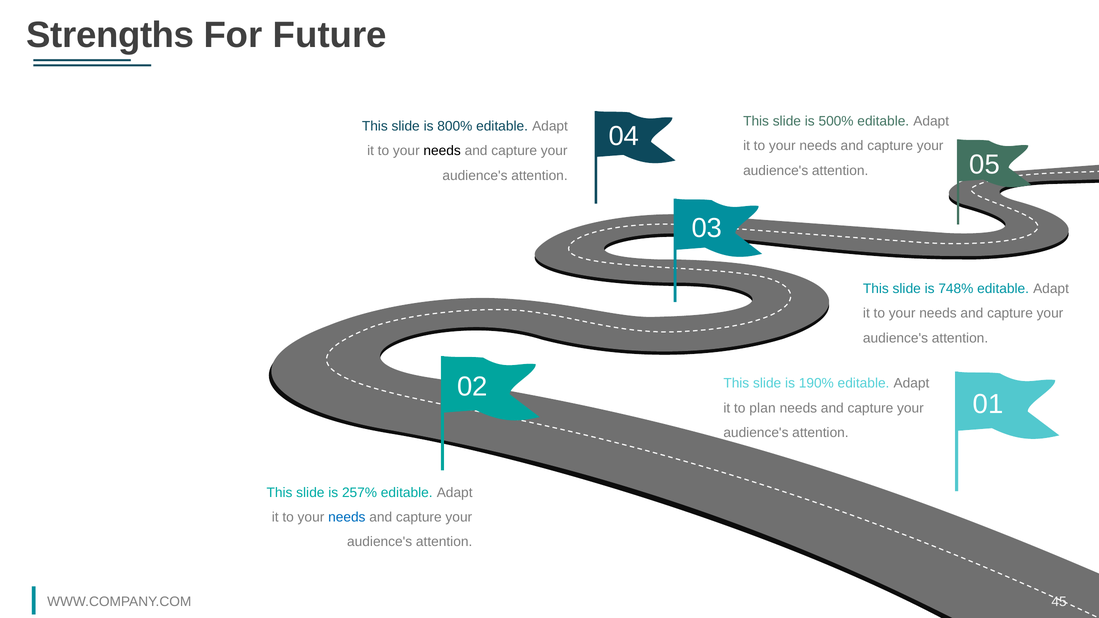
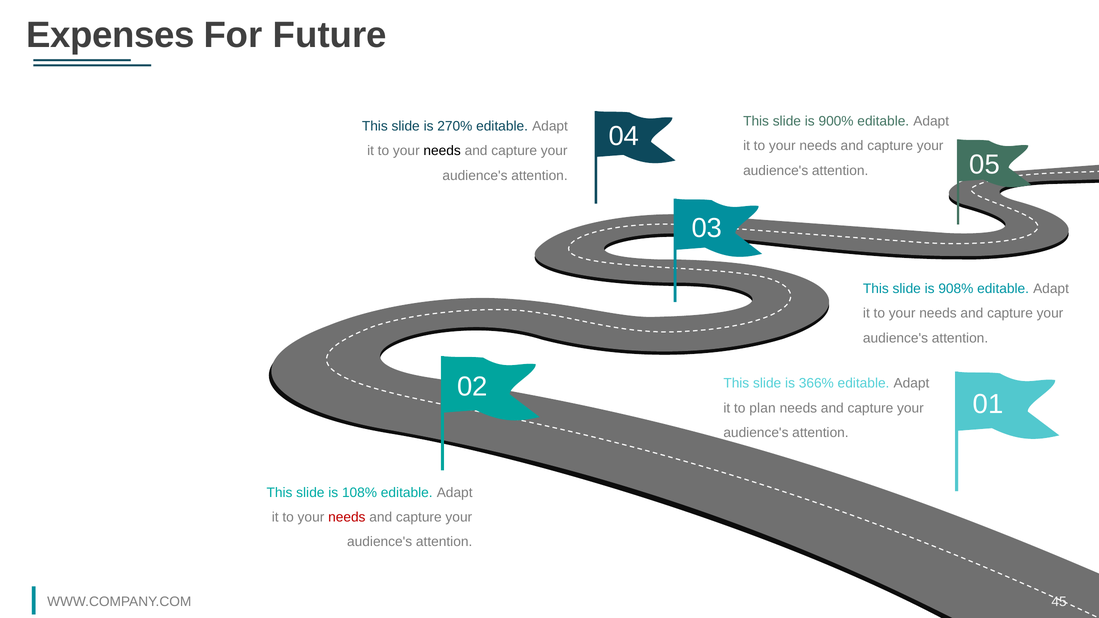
Strengths: Strengths -> Expenses
500%: 500% -> 900%
800%: 800% -> 270%
748%: 748% -> 908%
190%: 190% -> 366%
257%: 257% -> 108%
needs at (347, 517) colour: blue -> red
